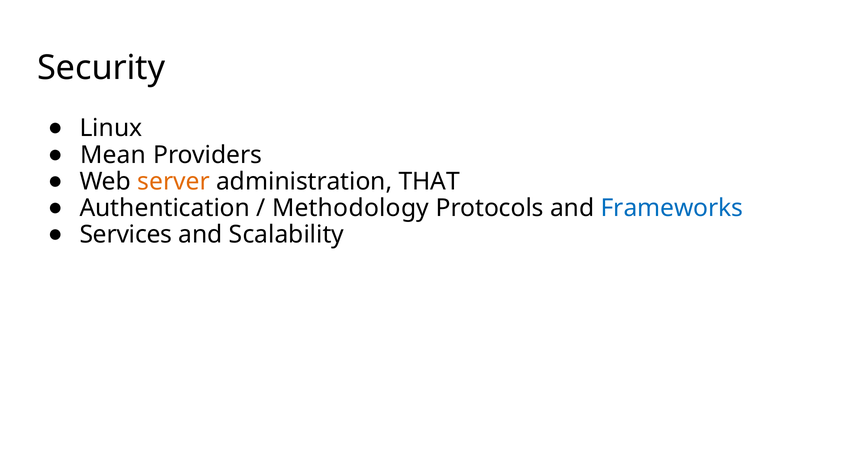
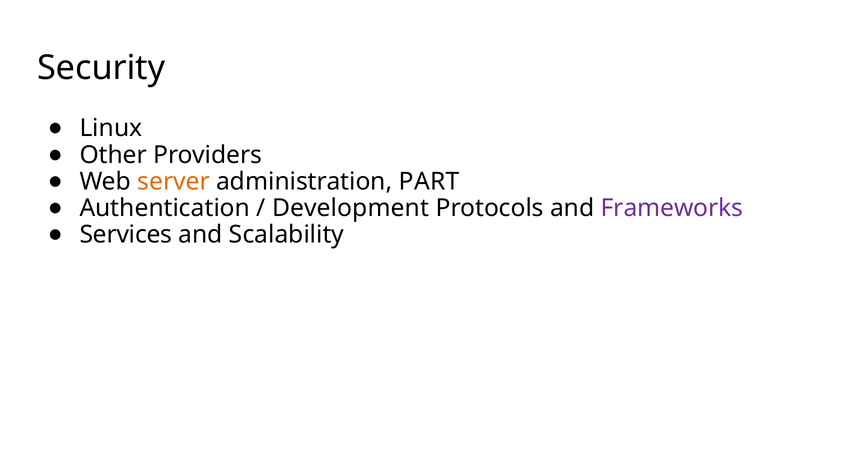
Mean: Mean -> Other
THAT: THAT -> PART
Methodology: Methodology -> Development
Frameworks colour: blue -> purple
